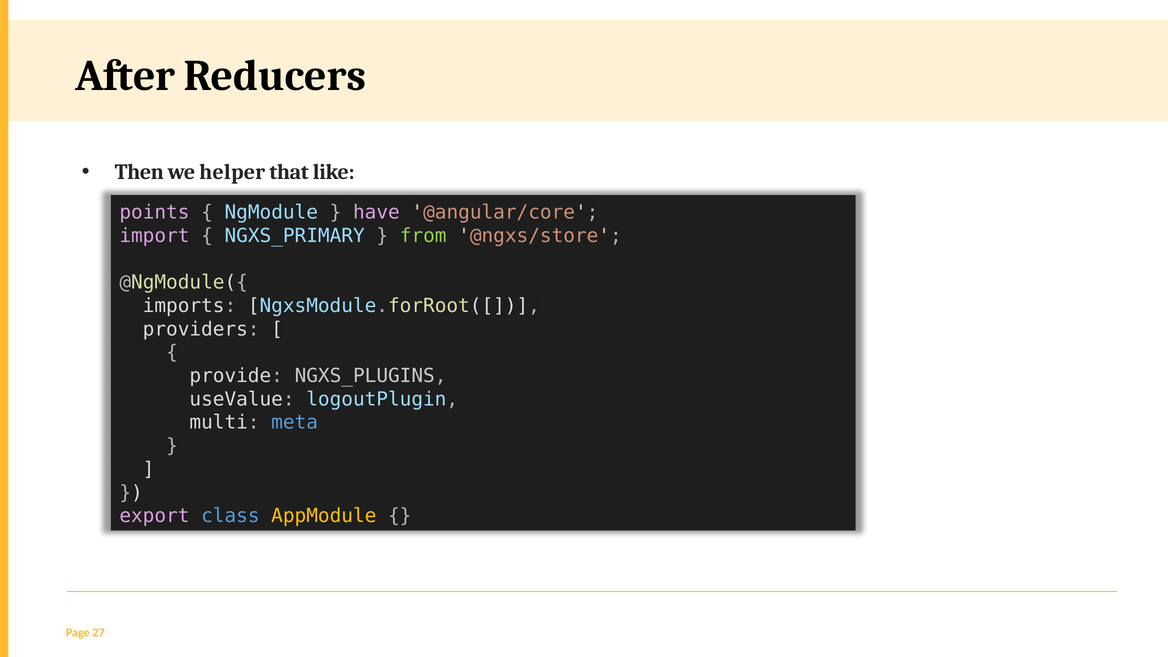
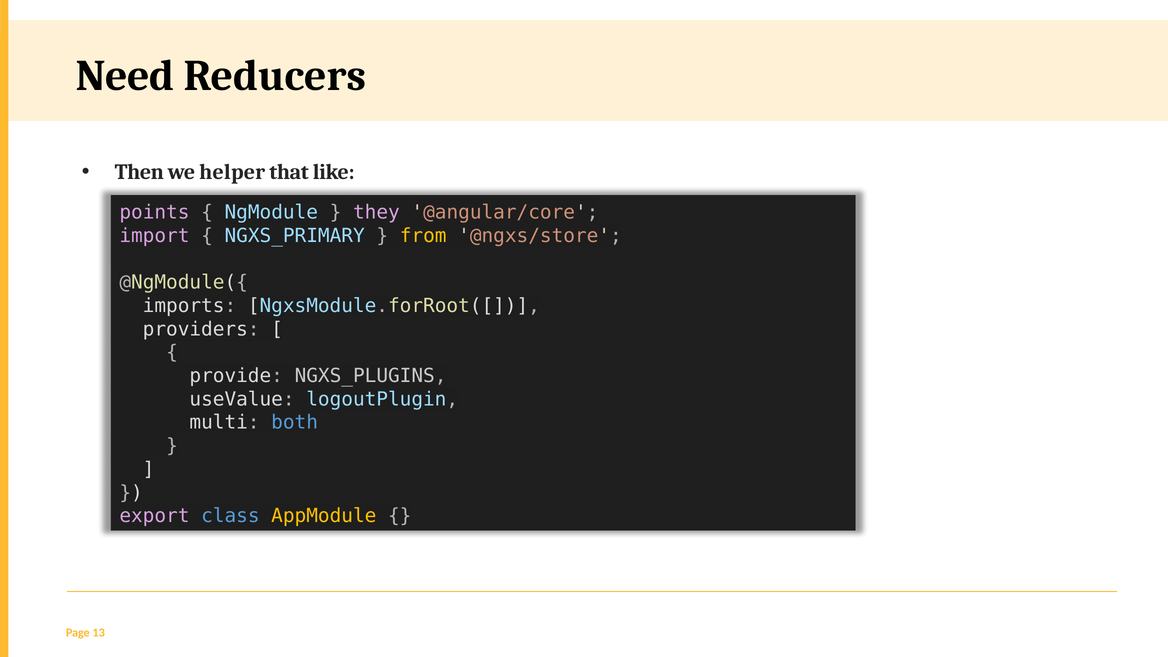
After: After -> Need
have: have -> they
from colour: light green -> yellow
meta: meta -> both
27: 27 -> 13
